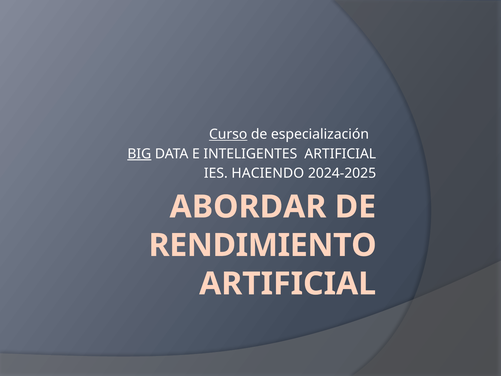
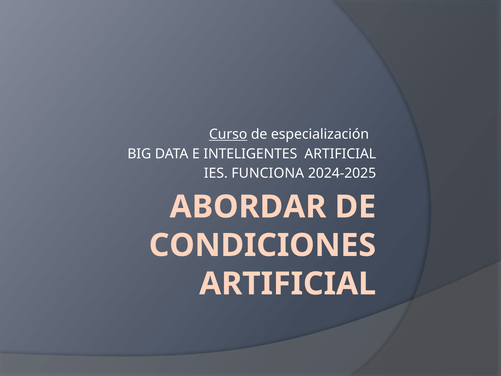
BIG underline: present -> none
HACIENDO: HACIENDO -> FUNCIONA
RENDIMIENTO: RENDIMIENTO -> CONDICIONES
